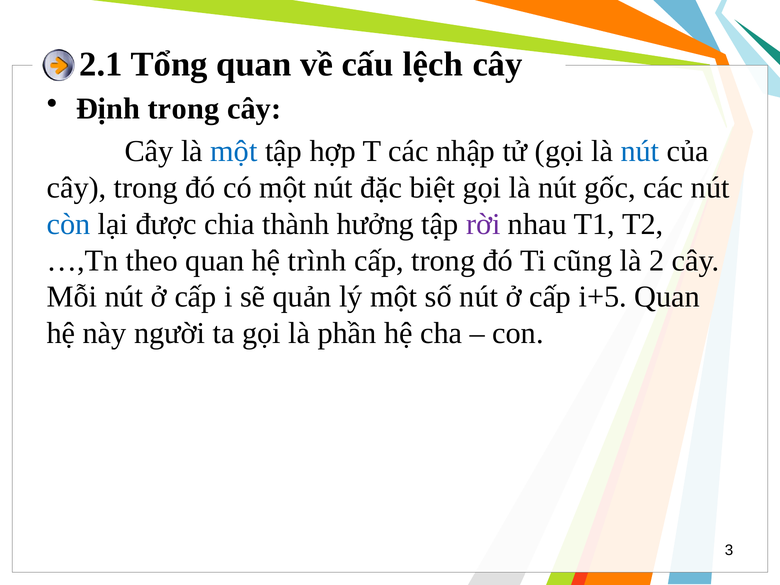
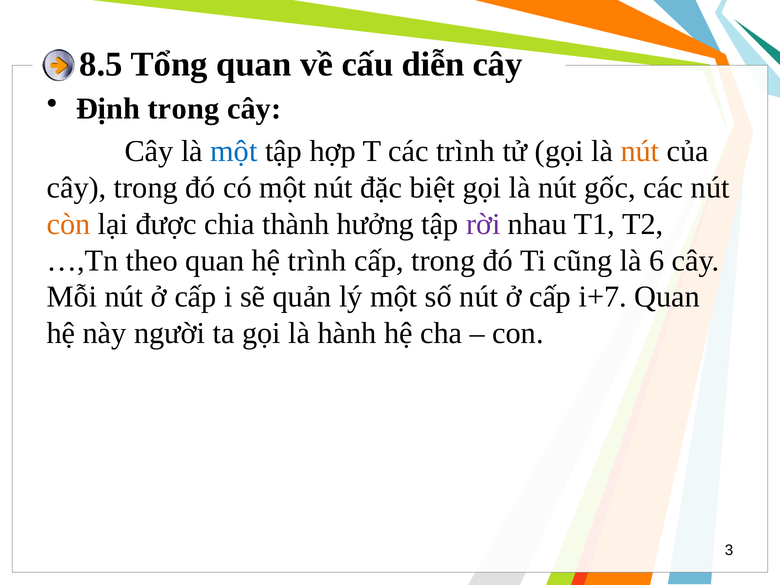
2.1: 2.1 -> 8.5
lệch: lệch -> diễn
các nhập: nhập -> trình
nút at (640, 151) colour: blue -> orange
còn colour: blue -> orange
2: 2 -> 6
i+5: i+5 -> i+7
phần: phần -> hành
